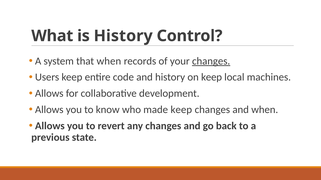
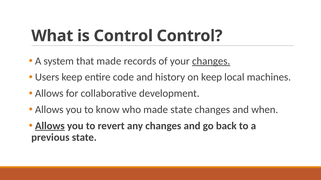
is History: History -> Control
that when: when -> made
made keep: keep -> state
Allows at (50, 126) underline: none -> present
